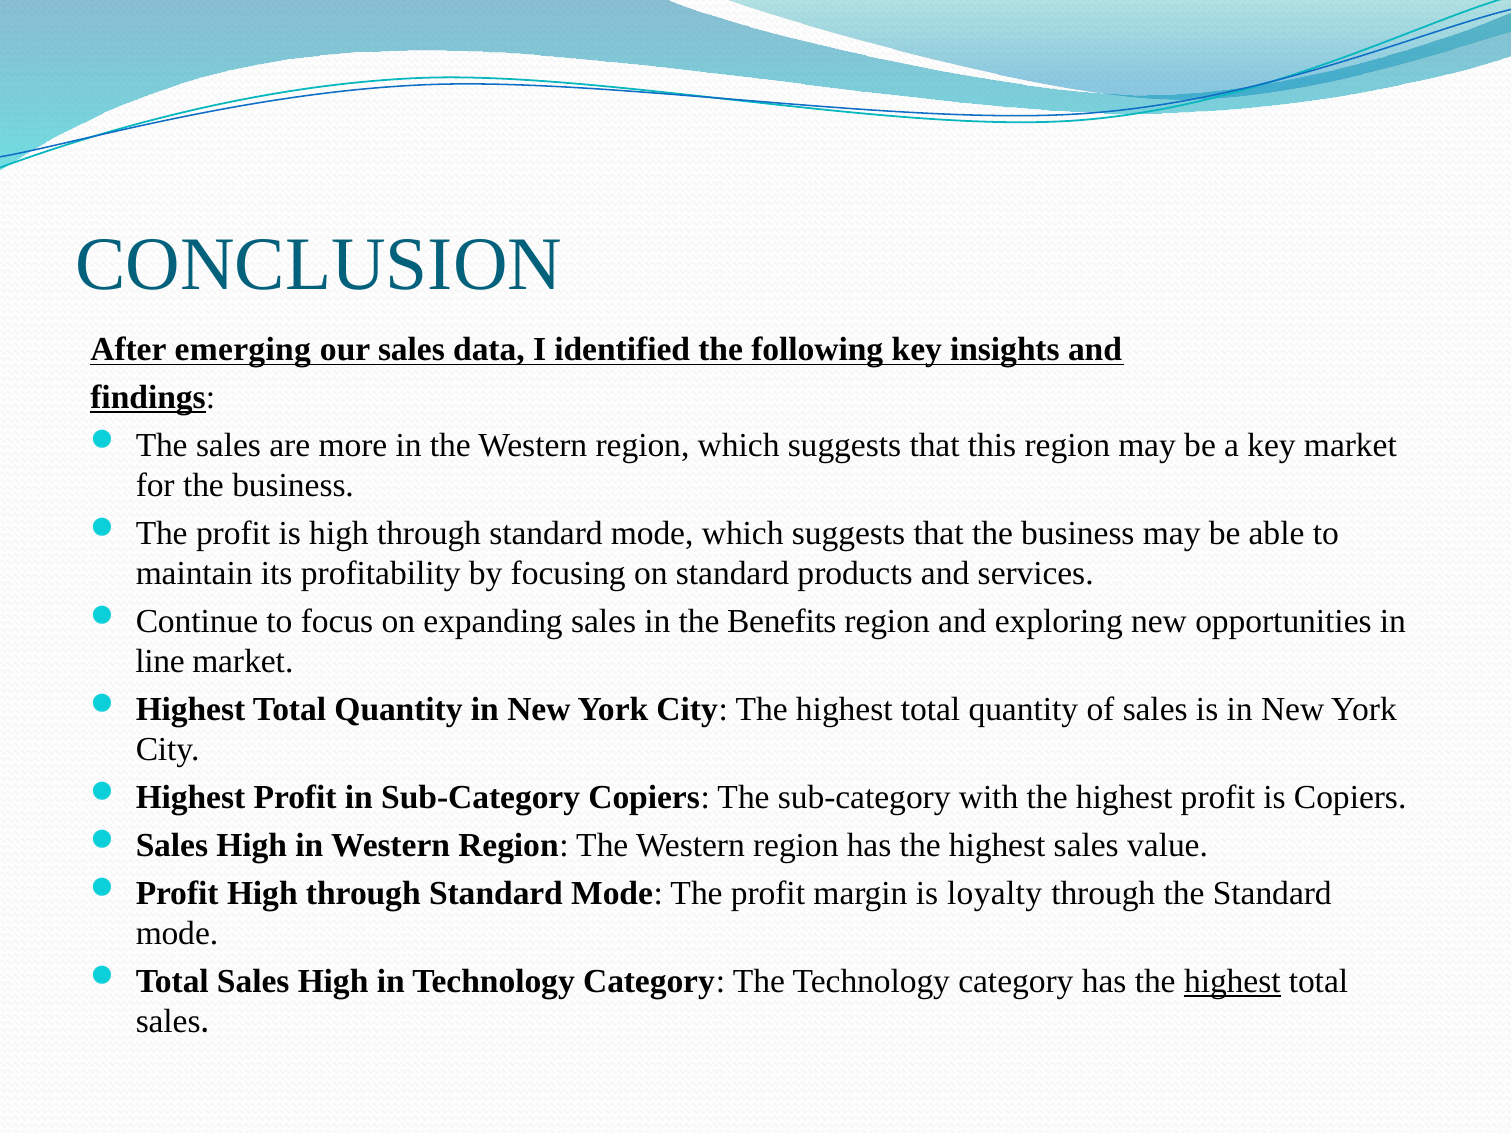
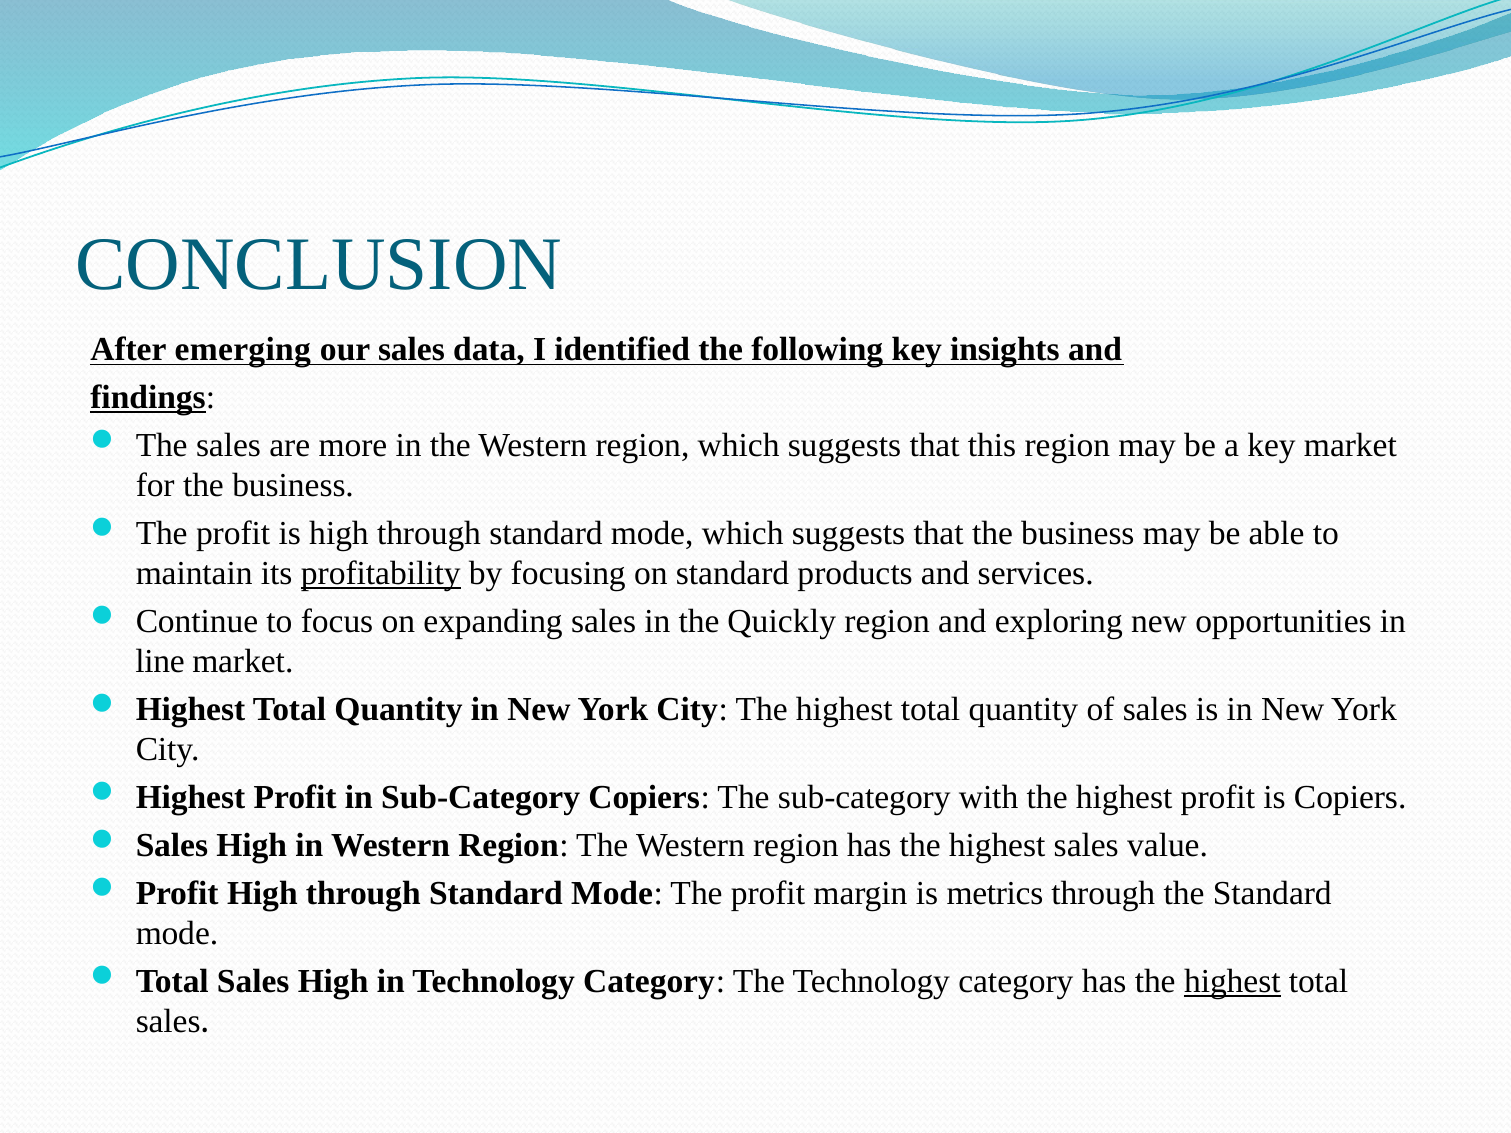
profitability underline: none -> present
Benefits: Benefits -> Quickly
loyalty: loyalty -> metrics
